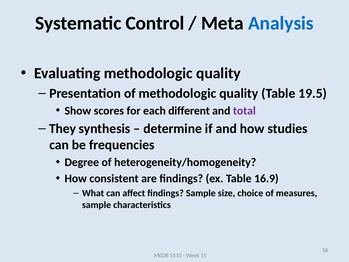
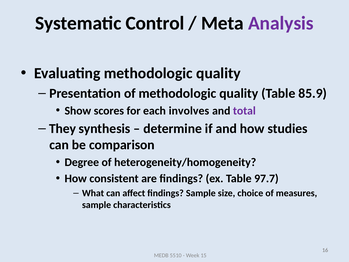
Analysis colour: blue -> purple
19.5: 19.5 -> 85.9
different: different -> involves
frequencies: frequencies -> comparison
16.9: 16.9 -> 97.7
